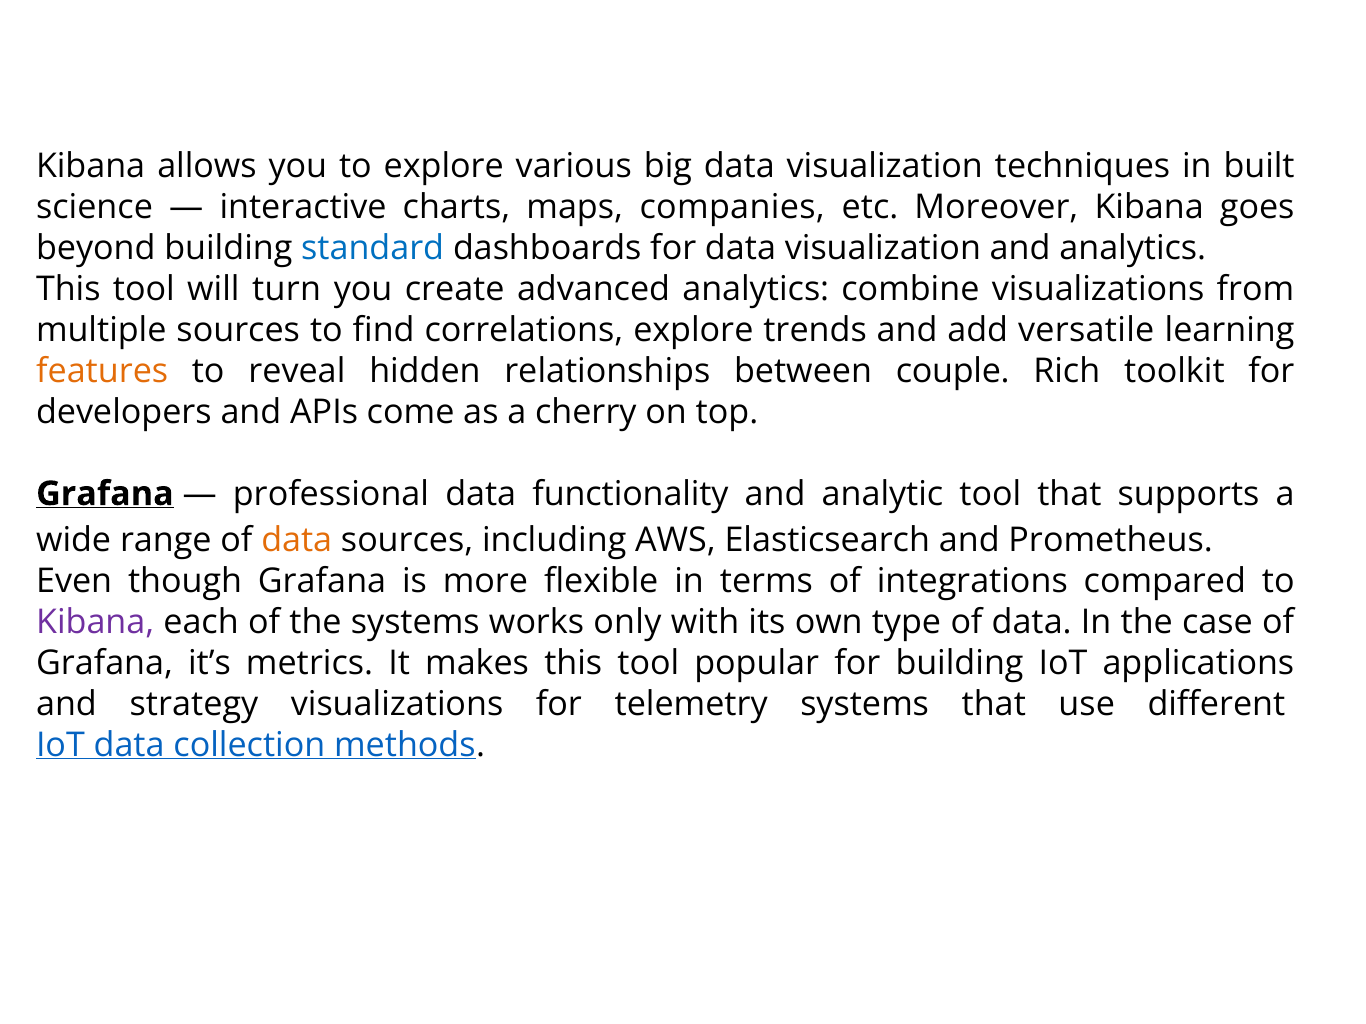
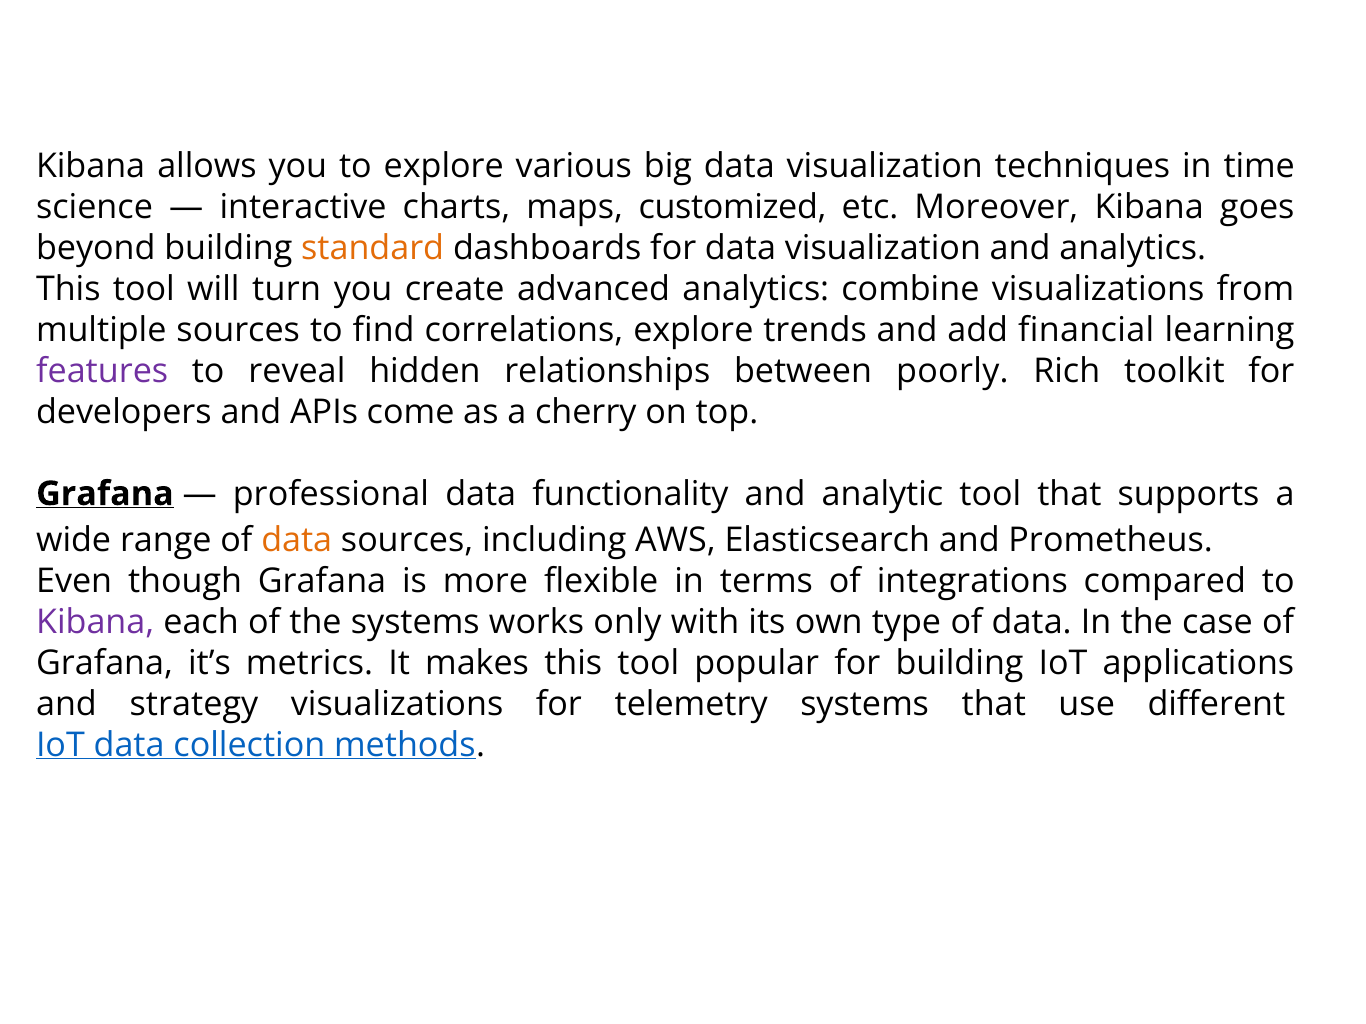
built: built -> time
companies: companies -> customized
standard colour: blue -> orange
versatile: versatile -> financial
features colour: orange -> purple
couple: couple -> poorly
